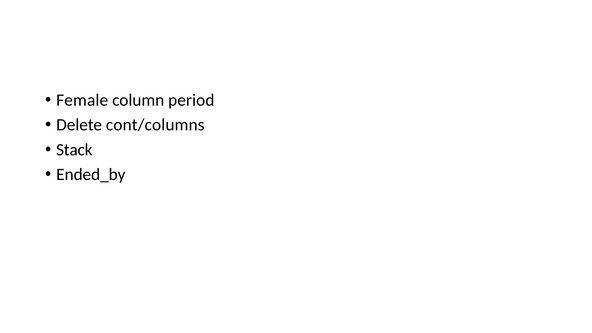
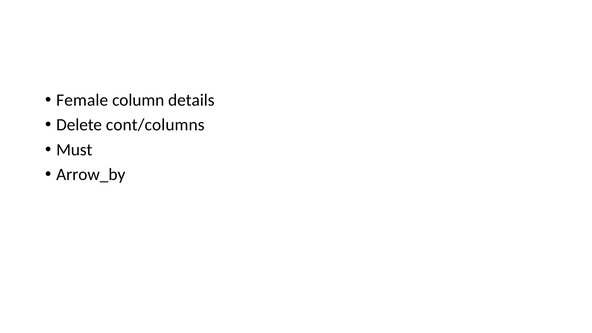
period: period -> details
Stack: Stack -> Must
Ended_by: Ended_by -> Arrow_by
